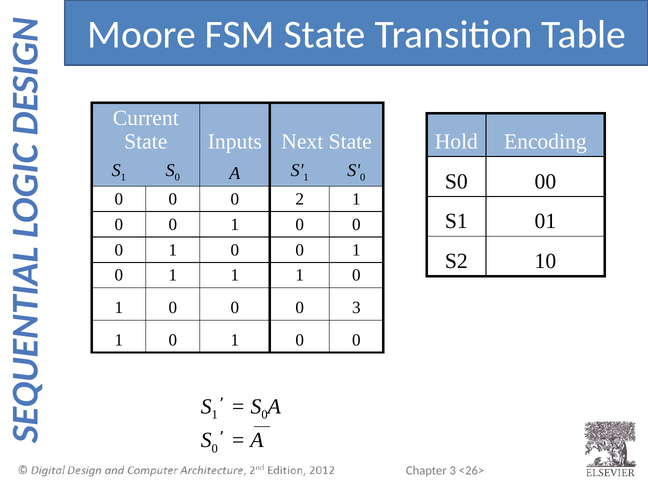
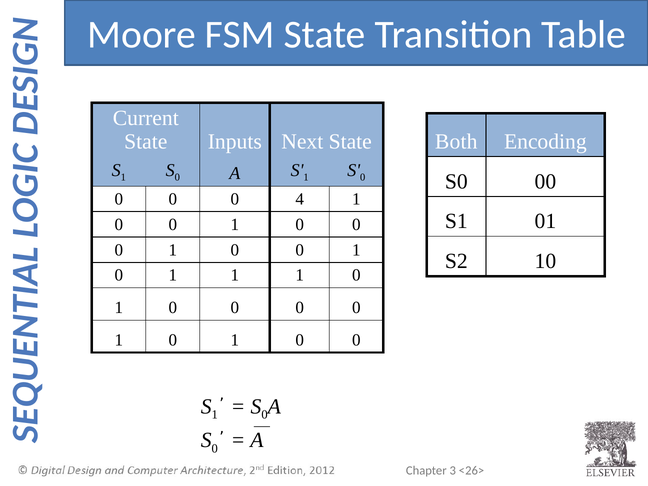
Hold: Hold -> Both
2: 2 -> 4
3 at (356, 308): 3 -> 0
